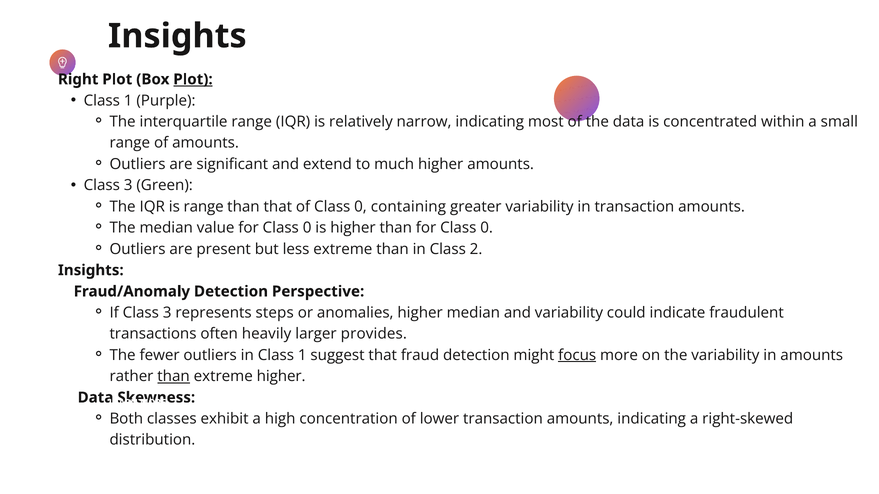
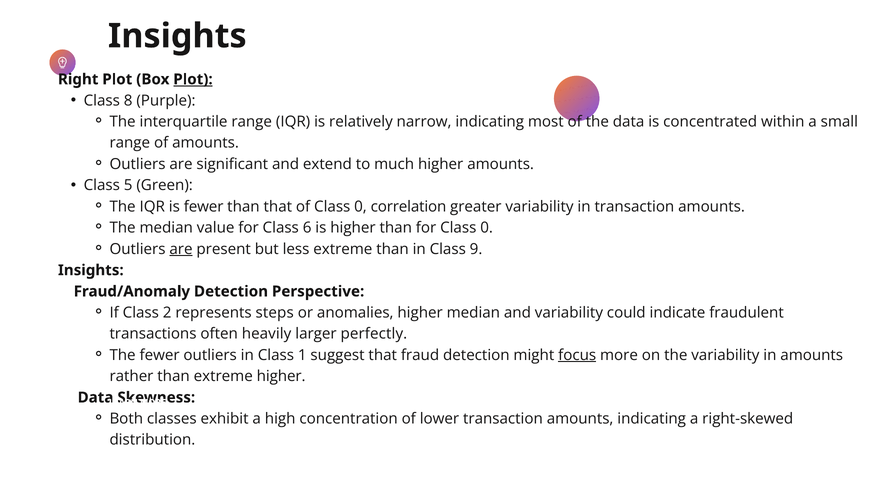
1 at (128, 101): 1 -> 8
3 at (128, 186): 3 -> 5
is range: range -> fewer
containing: containing -> correlation
value for Class 0: 0 -> 6
are at (181, 249) underline: none -> present
2: 2 -> 9
If Class 3: 3 -> 2
provides: provides -> perfectly
than at (174, 377) underline: present -> none
